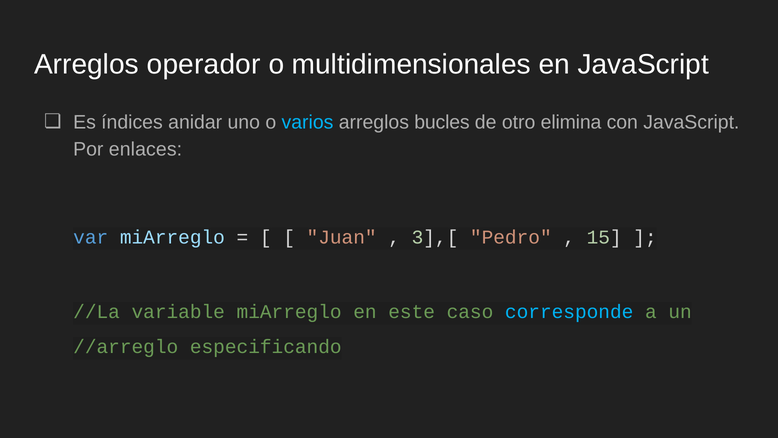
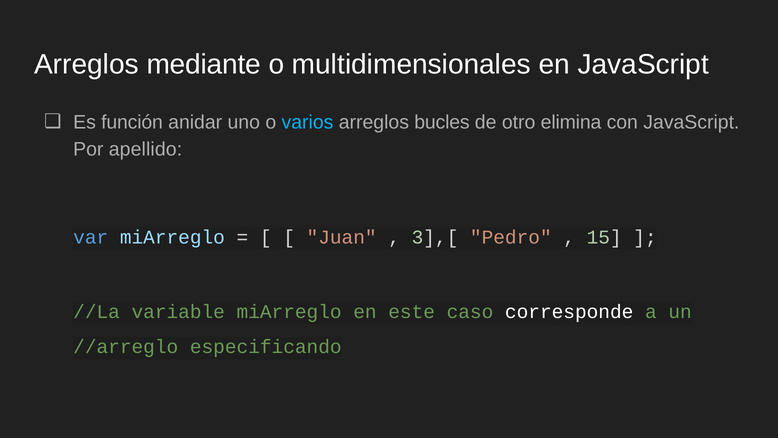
operador: operador -> mediante
índices: índices -> función
enlaces: enlaces -> apellido
corresponde colour: light blue -> white
